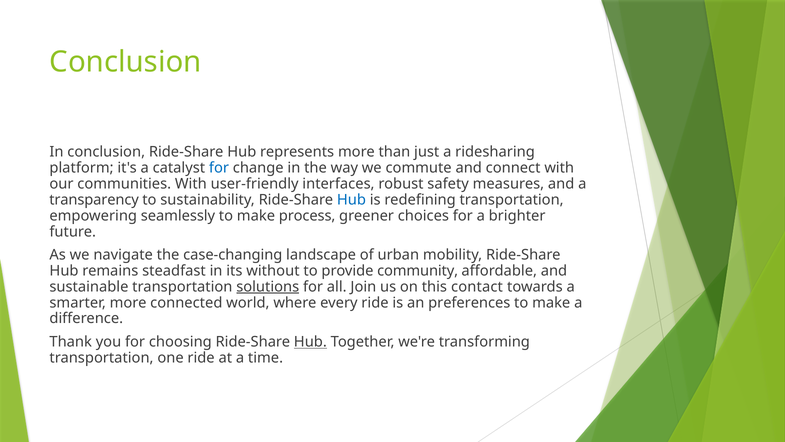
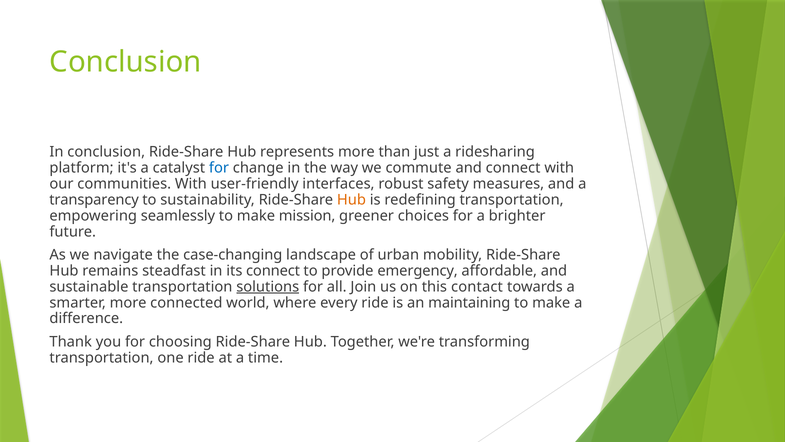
Hub at (351, 200) colour: blue -> orange
process: process -> mission
its without: without -> connect
community: community -> emergency
preferences: preferences -> maintaining
Hub at (310, 342) underline: present -> none
